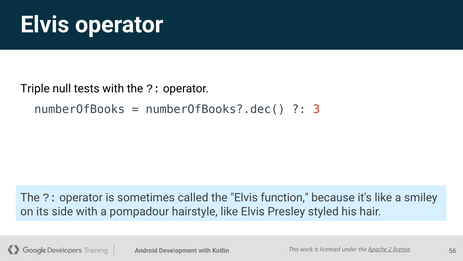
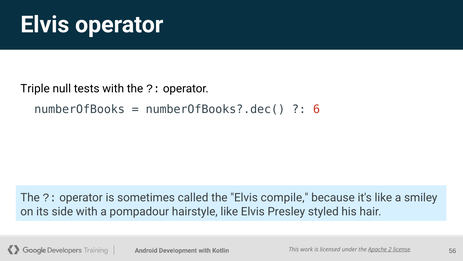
3: 3 -> 6
function: function -> compile
